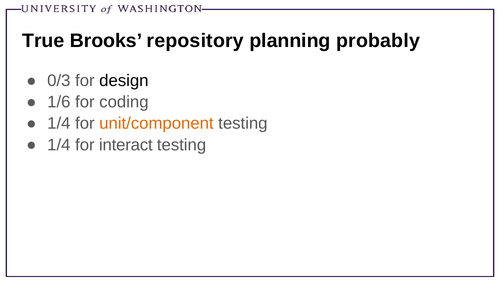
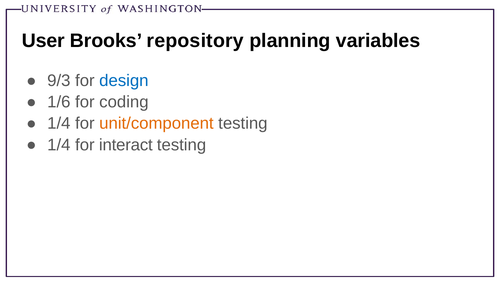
True: True -> User
probably: probably -> variables
0/3: 0/3 -> 9/3
design colour: black -> blue
